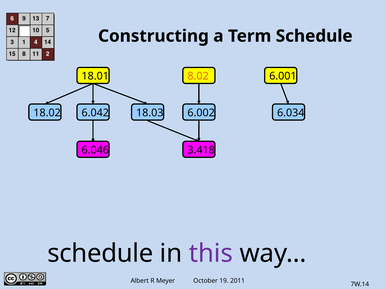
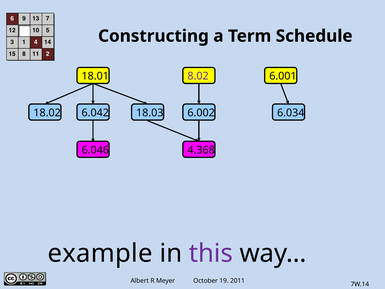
8.02 colour: orange -> purple
3.418: 3.418 -> 4.368
schedule at (100, 253): schedule -> example
